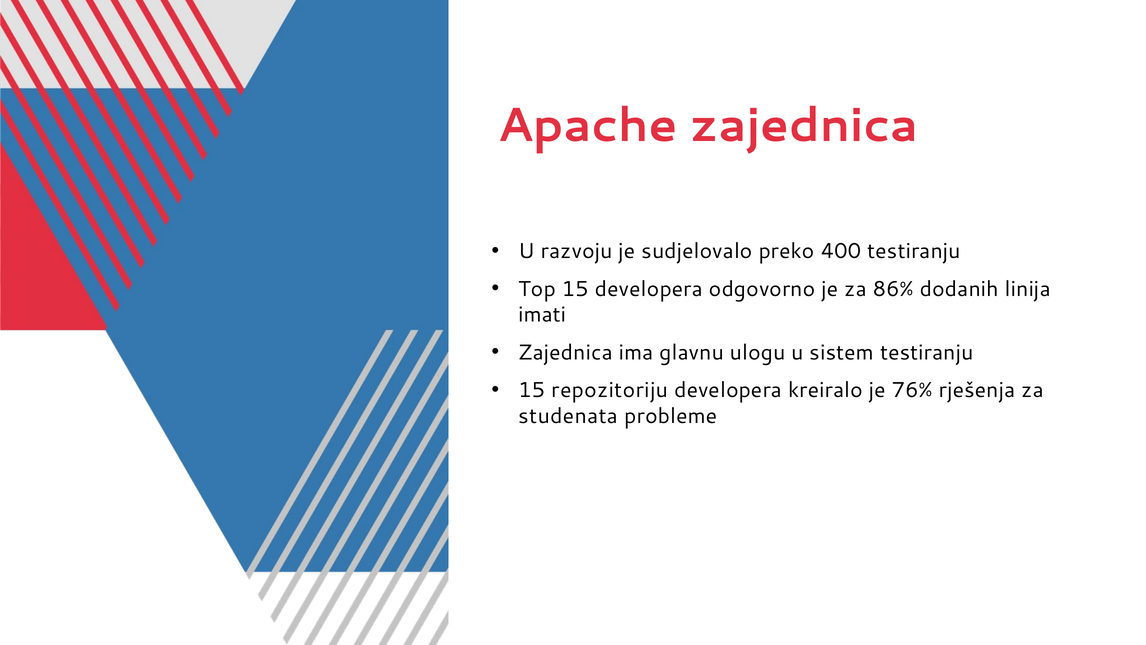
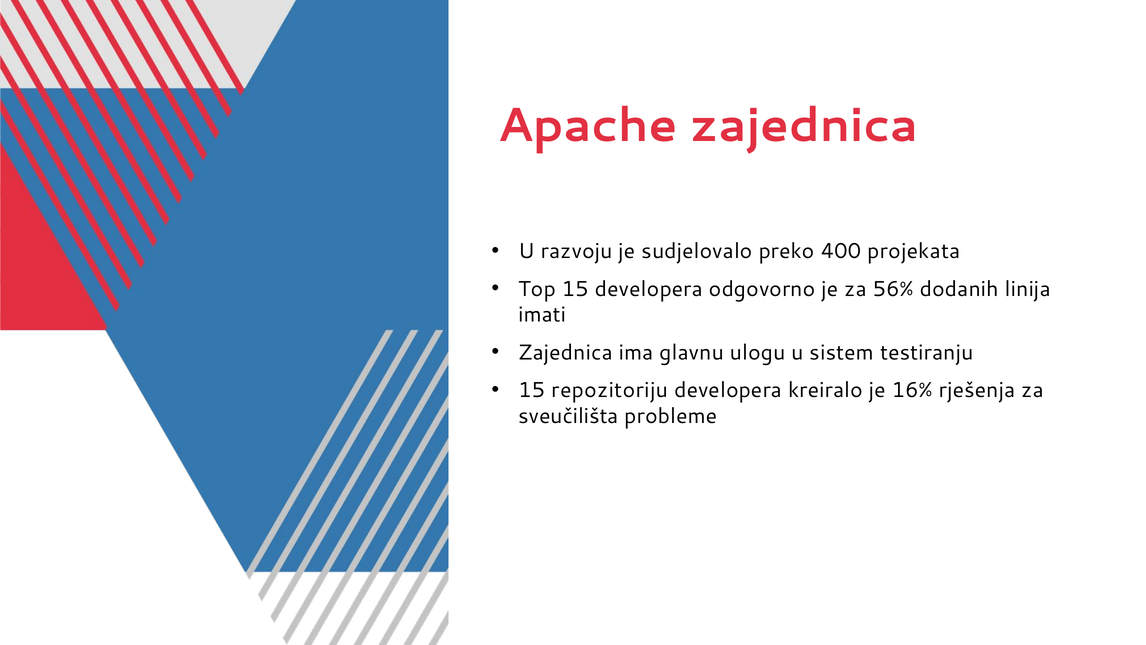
400 testiranju: testiranju -> projekata
86%: 86% -> 56%
76%: 76% -> 16%
studenata: studenata -> sveučilišta
